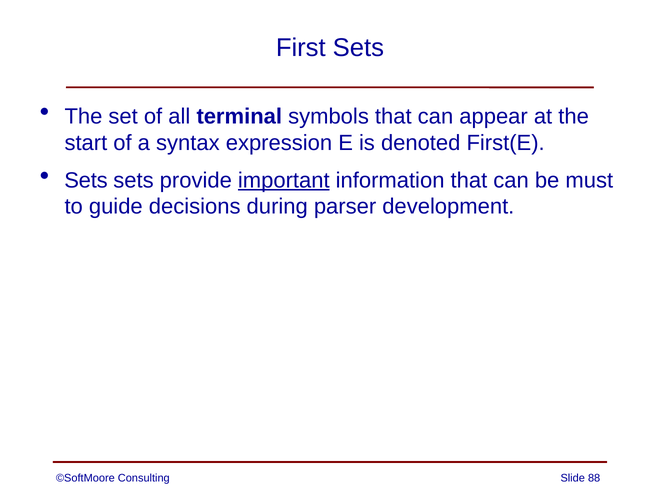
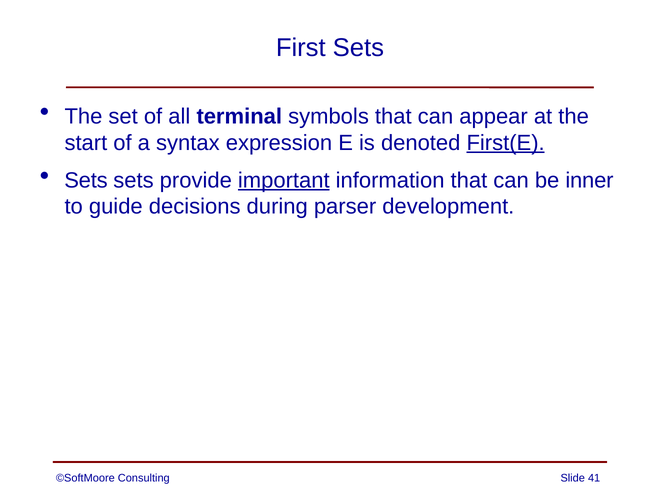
First(E underline: none -> present
must: must -> inner
88: 88 -> 41
